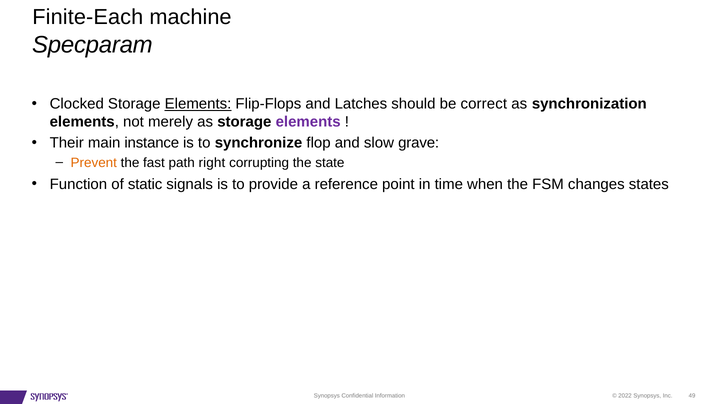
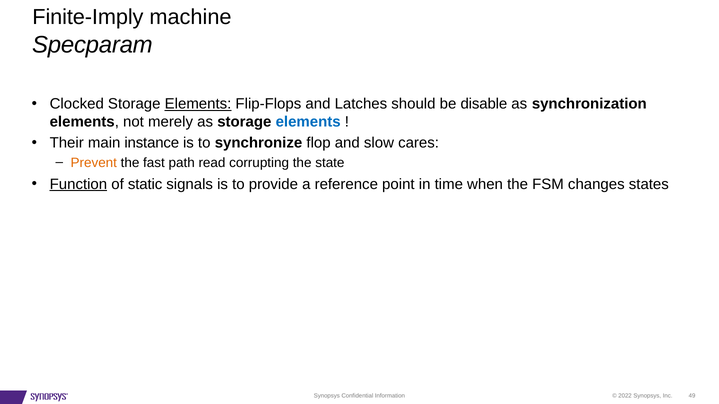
Finite-Each: Finite-Each -> Finite-Imply
correct: correct -> disable
elements at (308, 122) colour: purple -> blue
grave: grave -> cares
right: right -> read
Function underline: none -> present
